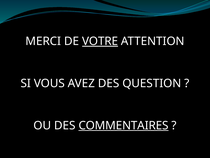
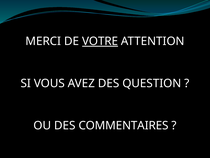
COMMENTAIRES underline: present -> none
